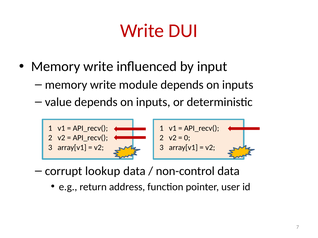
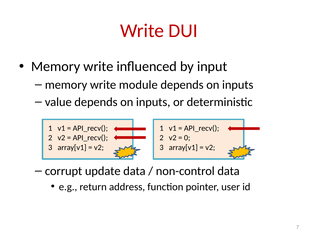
lookup: lookup -> update
